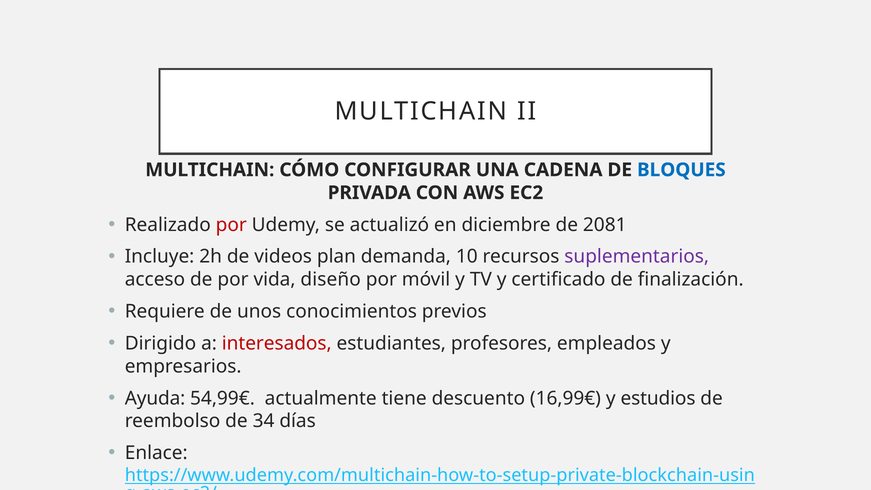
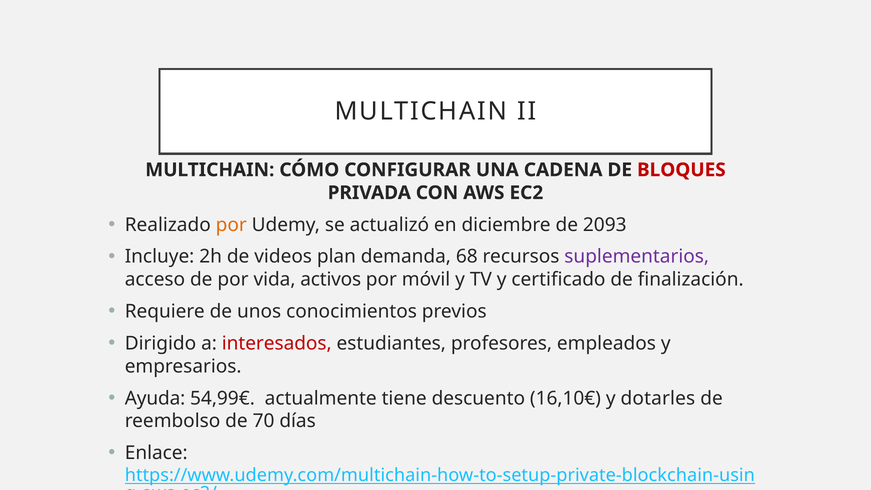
BLOQUES colour: blue -> red
por at (231, 225) colour: red -> orange
2081: 2081 -> 2093
10: 10 -> 68
diseño: diseño -> activos
16,99€: 16,99€ -> 16,10€
estudios: estudios -> dotarles
34: 34 -> 70
